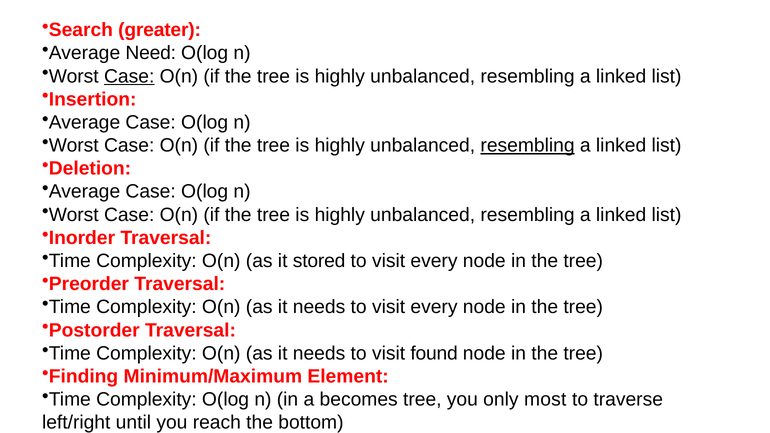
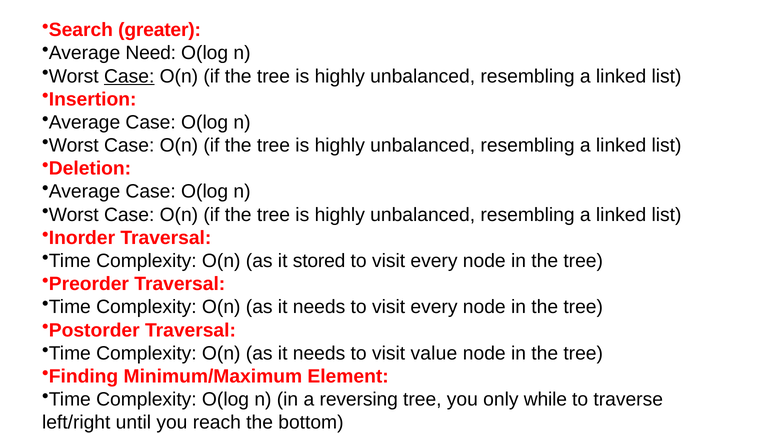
resembling at (528, 145) underline: present -> none
found: found -> value
becomes: becomes -> reversing
most: most -> while
